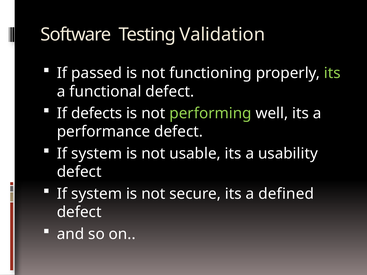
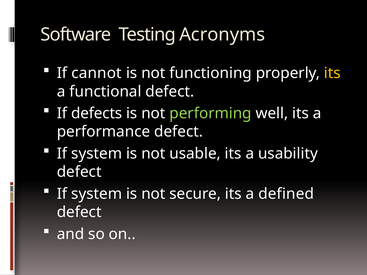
Validation: Validation -> Acronyms
passed: passed -> cannot
its at (332, 73) colour: light green -> yellow
